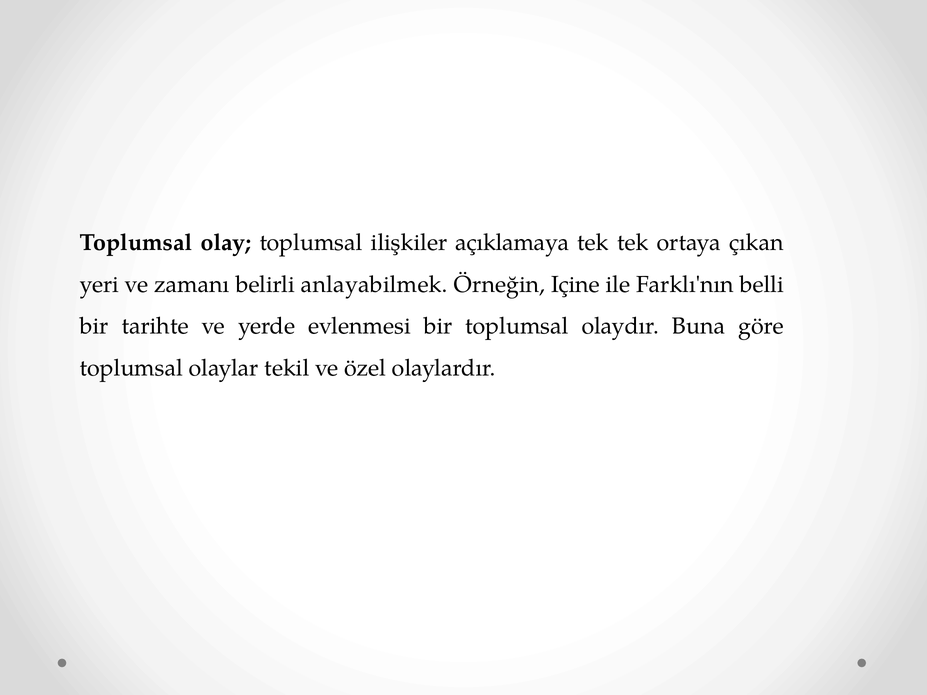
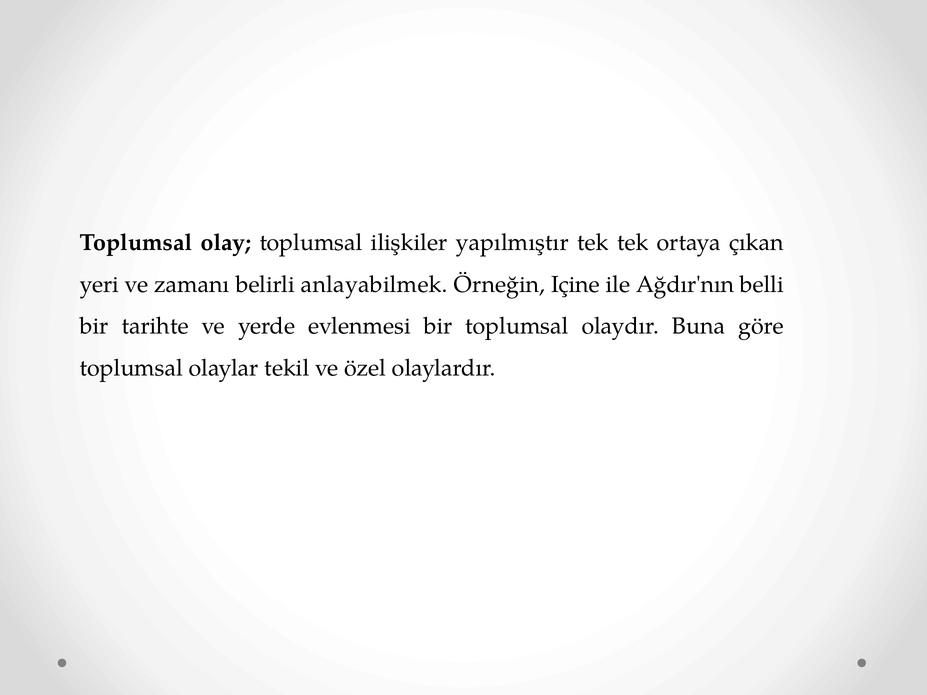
açıklamaya: açıklamaya -> yapılmıştır
Farklı'nın: Farklı'nın -> Ağdır'nın
